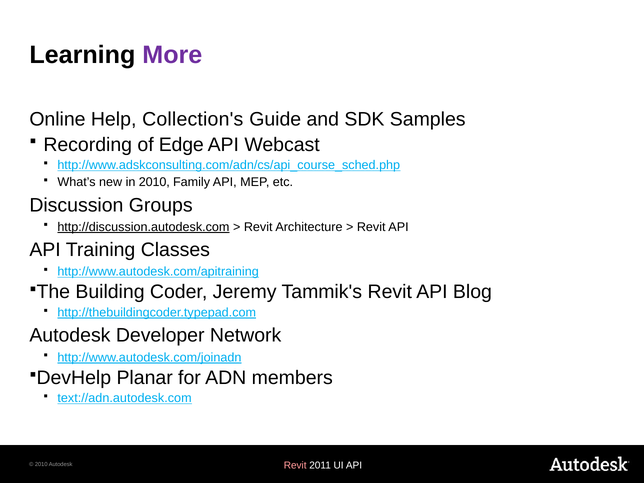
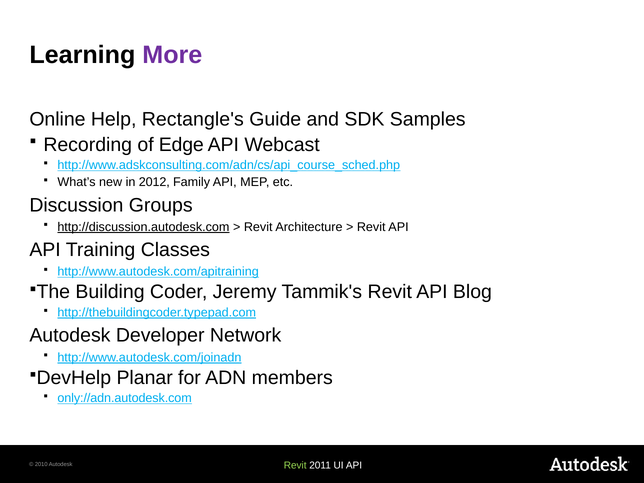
Collection's: Collection's -> Rectangle's
in 2010: 2010 -> 2012
text://adn.autodesk.com: text://adn.autodesk.com -> only://adn.autodesk.com
Revit at (295, 465) colour: pink -> light green
